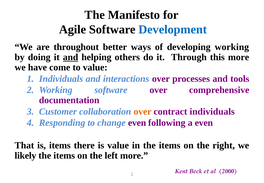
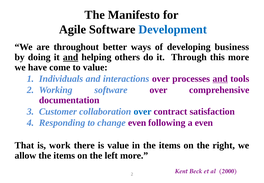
developing working: working -> business
and at (220, 79) underline: none -> present
over at (143, 111) colour: orange -> blue
contract individuals: individuals -> satisfaction
is items: items -> work
likely: likely -> allow
